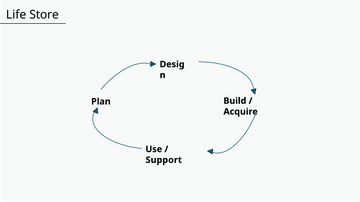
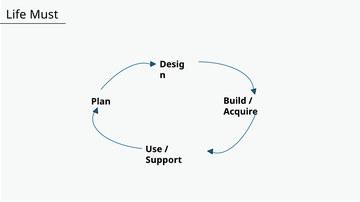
Store: Store -> Must
